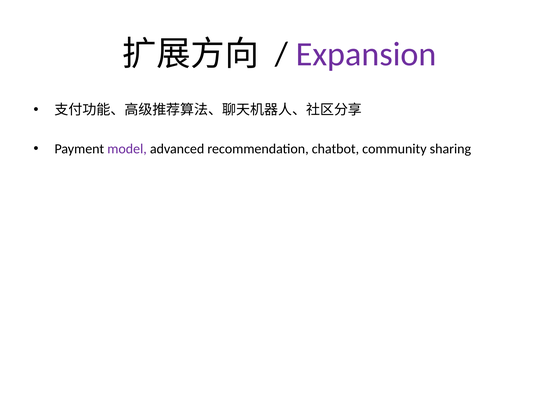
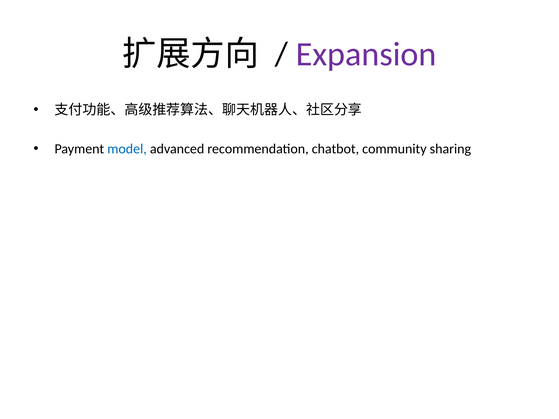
model colour: purple -> blue
